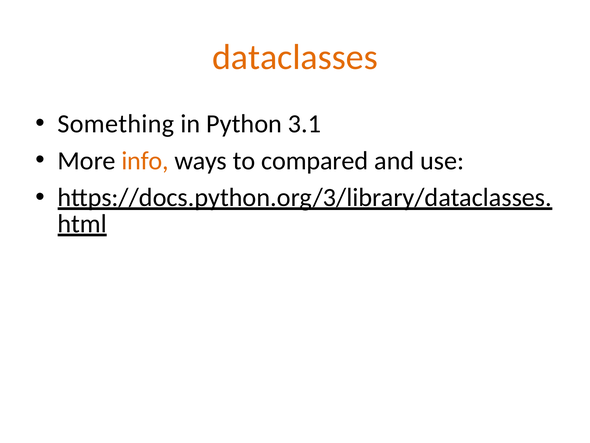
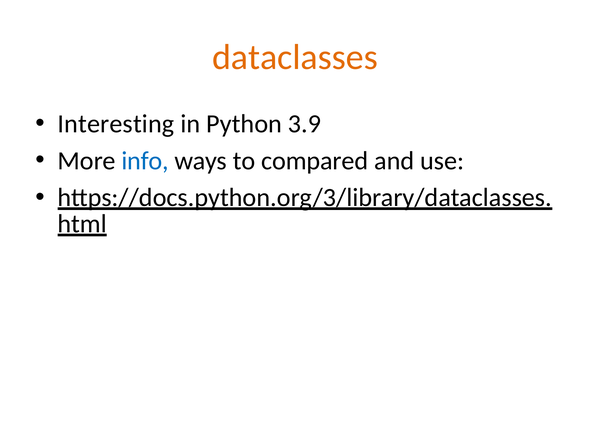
Something: Something -> Interesting
3.1: 3.1 -> 3.9
info colour: orange -> blue
